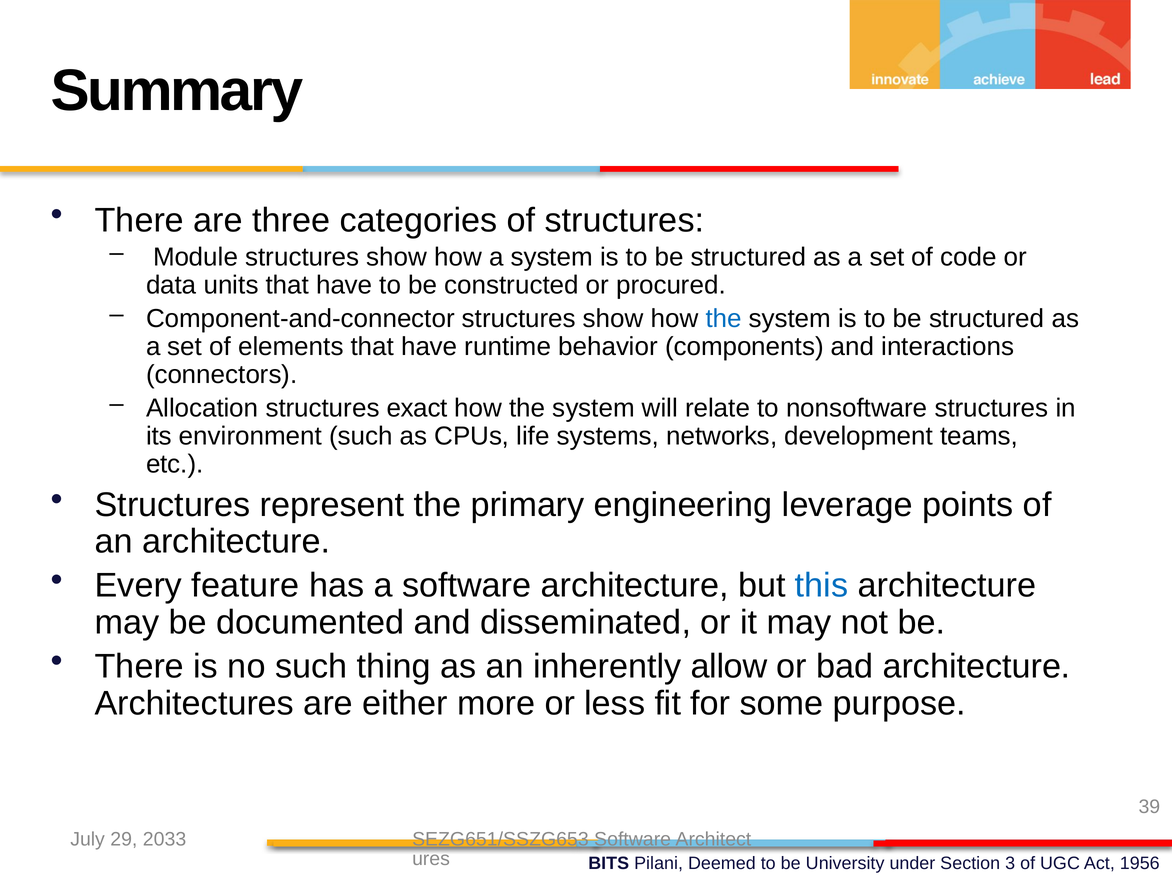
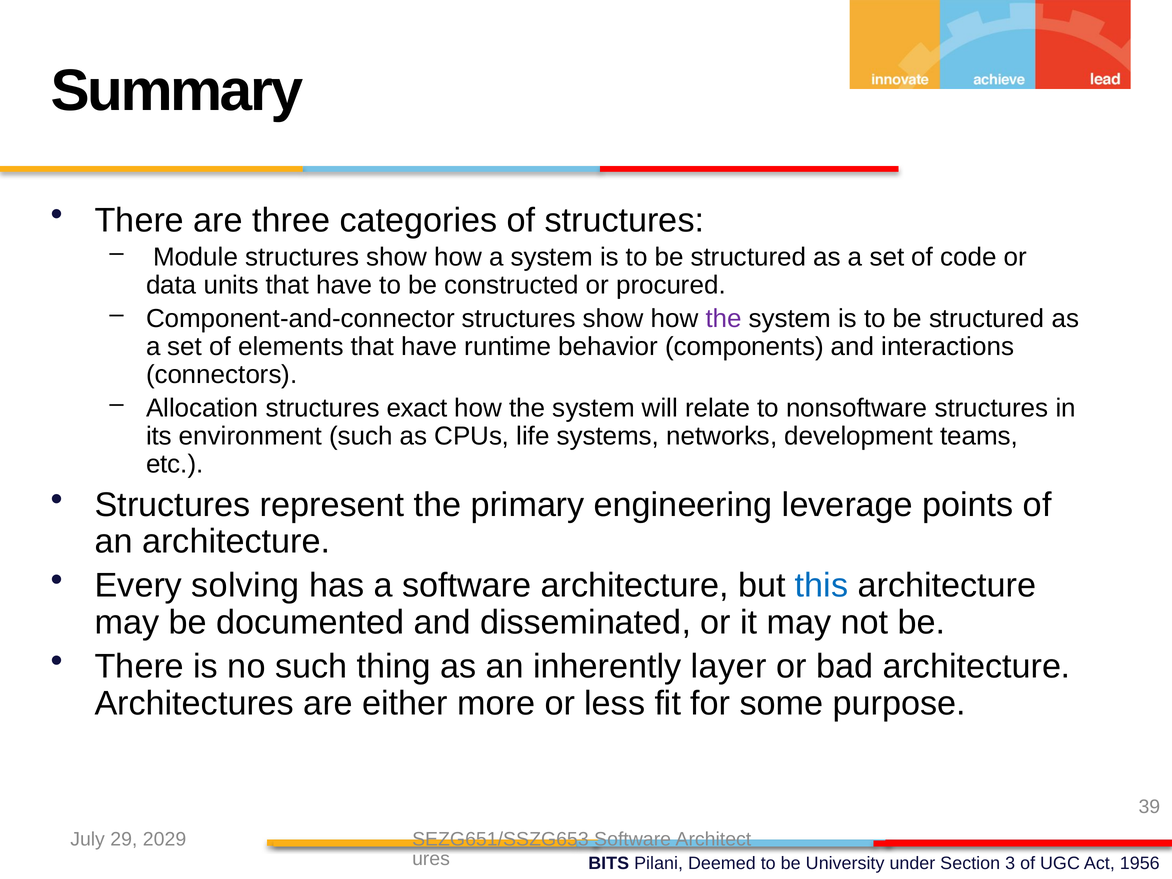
the at (724, 318) colour: blue -> purple
feature: feature -> solving
allow: allow -> layer
2033: 2033 -> 2029
